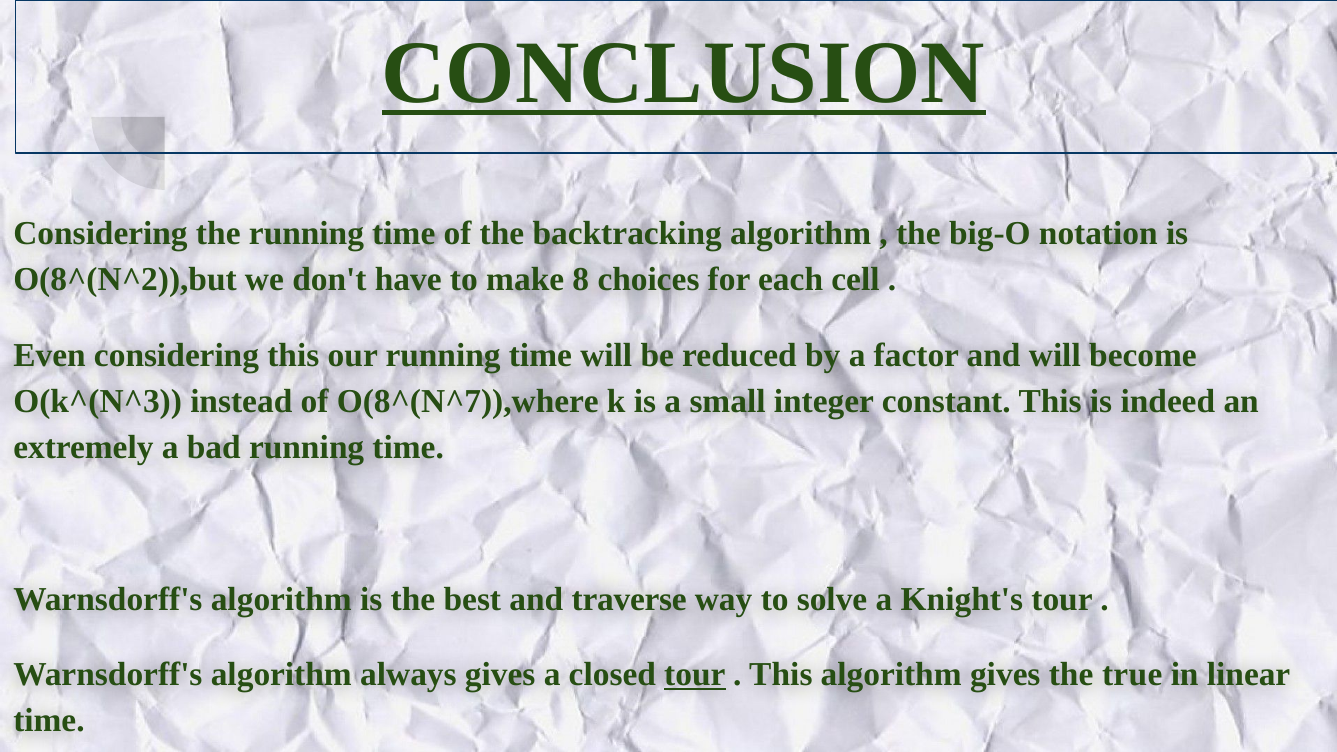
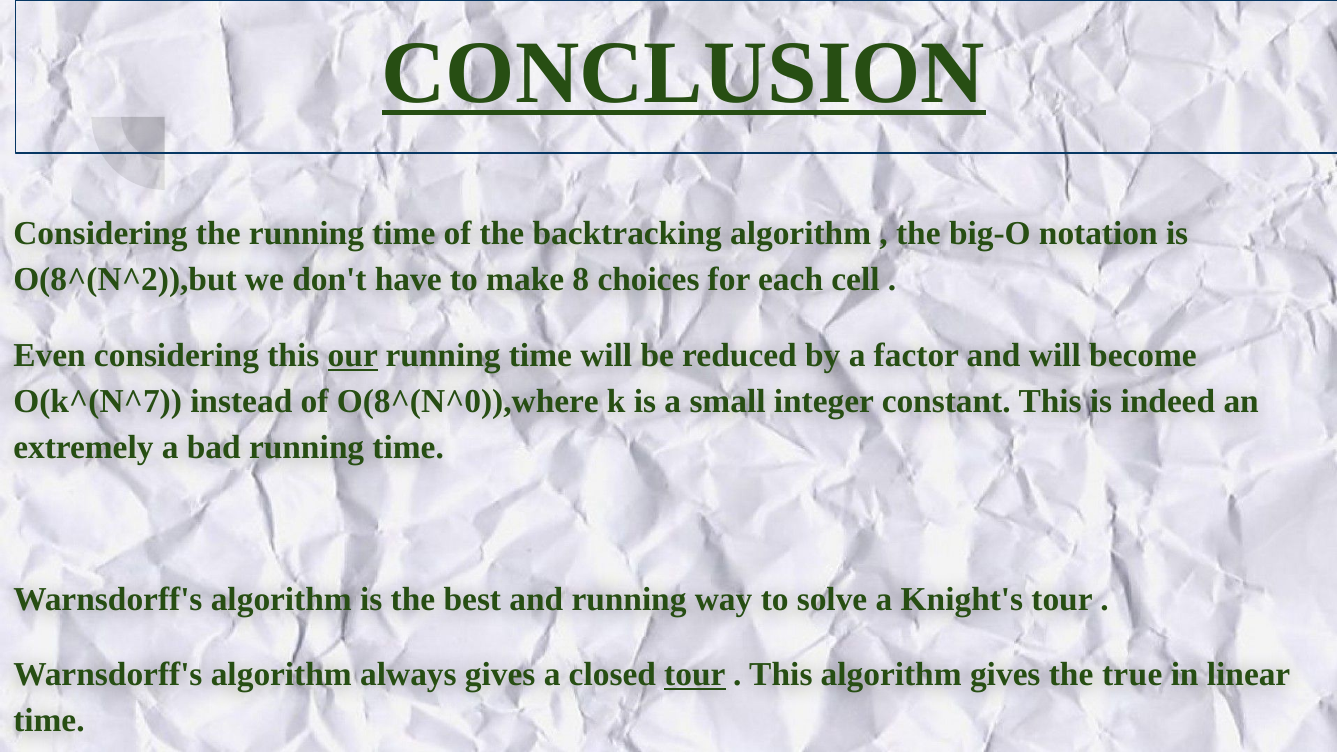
our underline: none -> present
O(k^(N^3: O(k^(N^3 -> O(k^(N^7
O(8^(N^7)),where: O(8^(N^7)),where -> O(8^(N^0)),where
and traverse: traverse -> running
